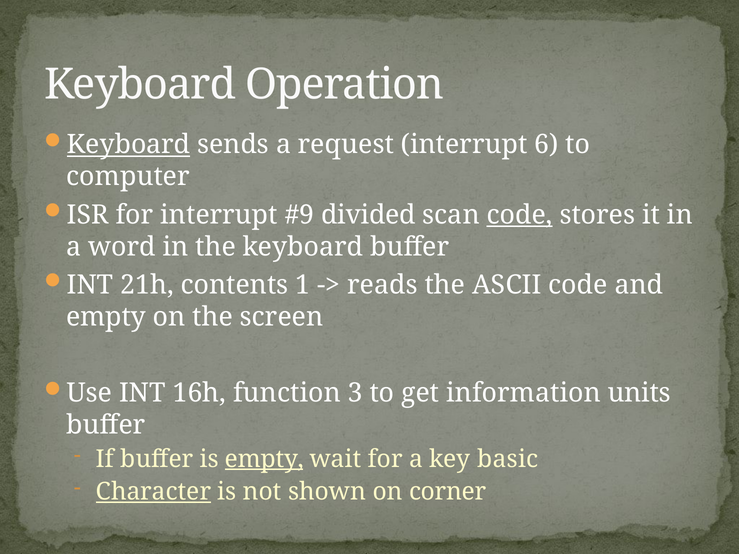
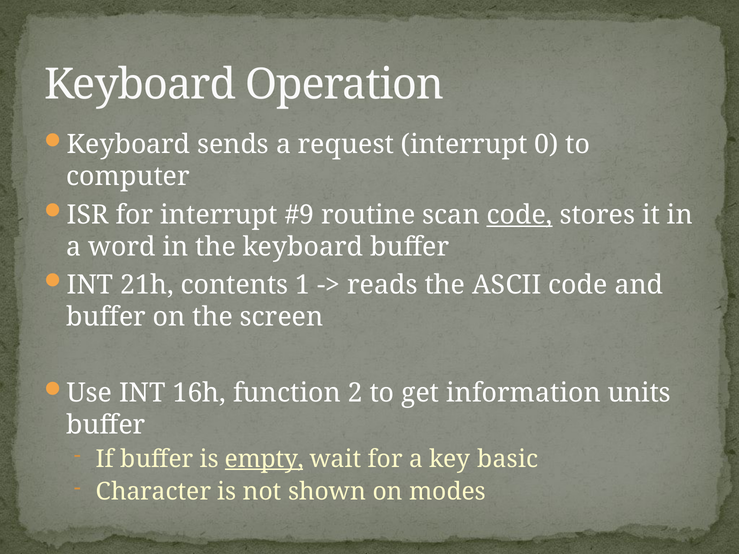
Keyboard at (129, 145) underline: present -> none
6: 6 -> 0
divided: divided -> routine
empty at (106, 317): empty -> buffer
3: 3 -> 2
Character underline: present -> none
corner: corner -> modes
